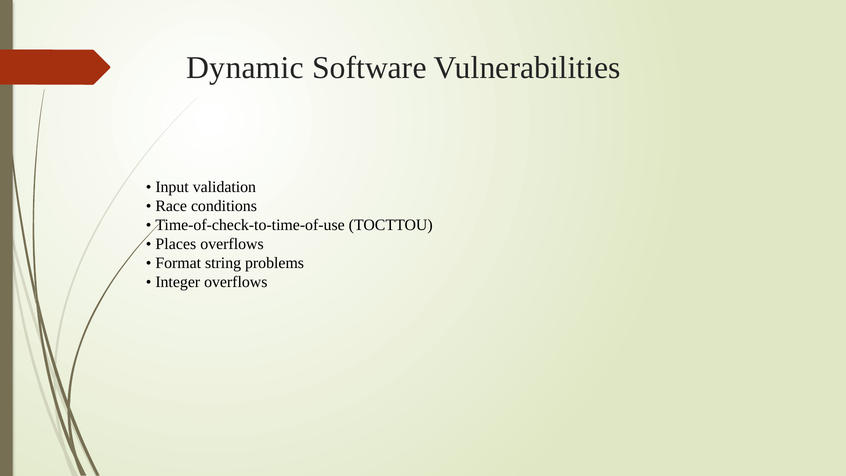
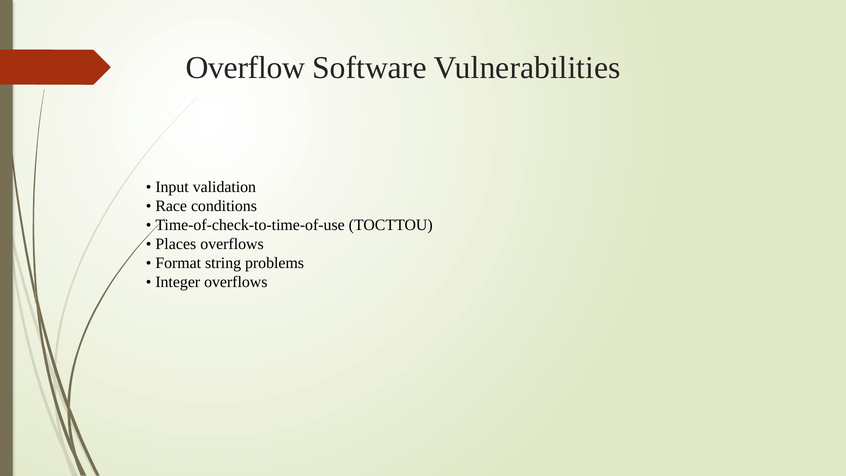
Dynamic: Dynamic -> Overflow
